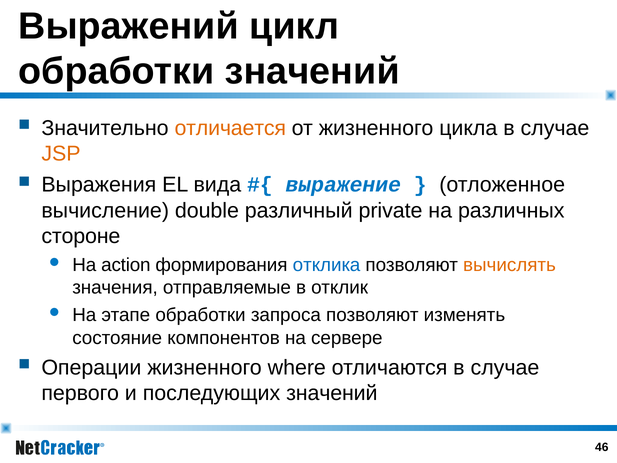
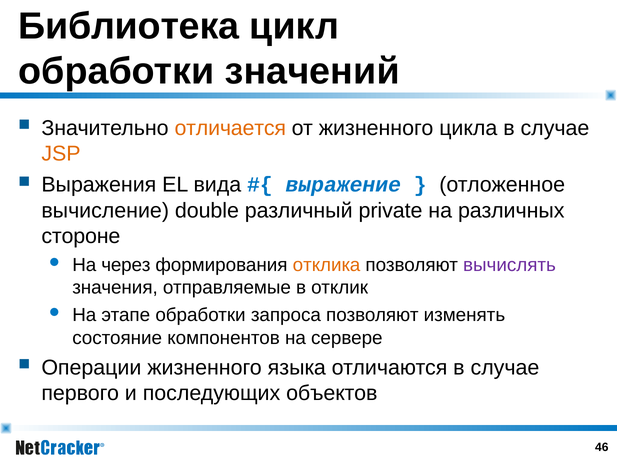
Выражений: Выражений -> Библиотека
action: action -> через
отклика colour: blue -> orange
вычислять colour: orange -> purple
where: where -> языка
последующих значений: значений -> объектов
